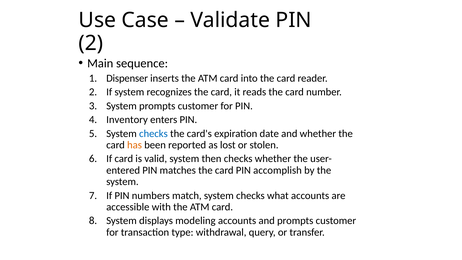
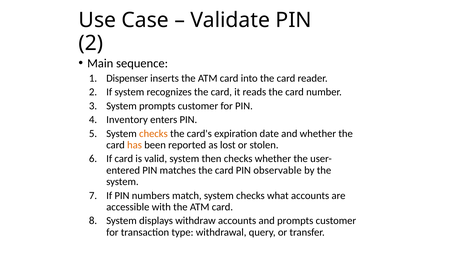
checks at (153, 133) colour: blue -> orange
accomplish: accomplish -> observable
modeling: modeling -> withdraw
